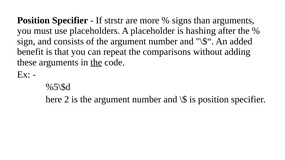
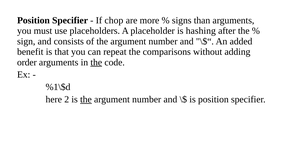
strstr: strstr -> chop
these: these -> order
%5\$d: %5\$d -> %1\$d
the at (86, 100) underline: none -> present
